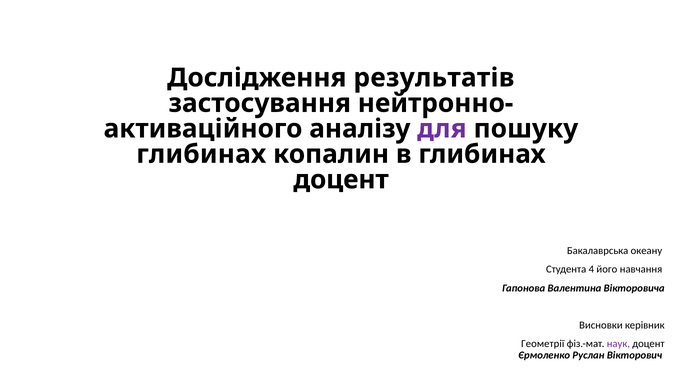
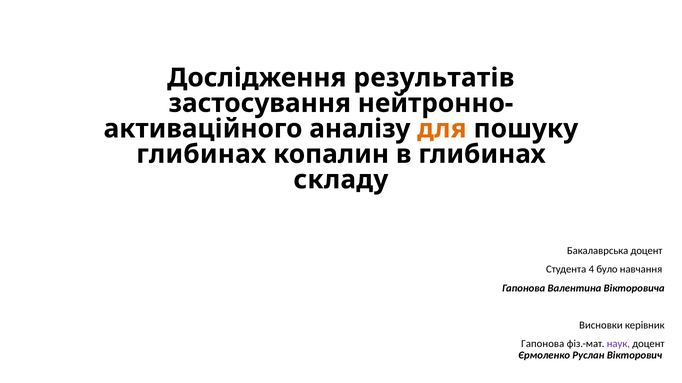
для colour: purple -> orange
доцент at (341, 180): доцент -> складу
Бакалаврська океану: океану -> доцент
його: його -> було
Геометрії at (543, 344): Геометрії -> Гапонова
